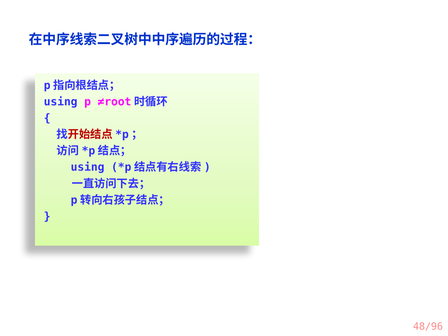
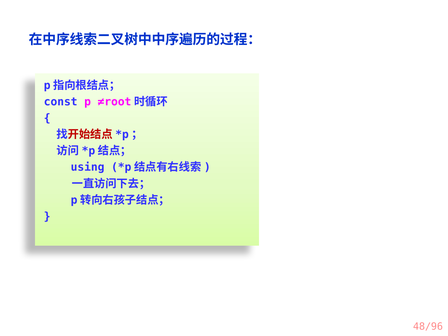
using at (61, 102): using -> const
